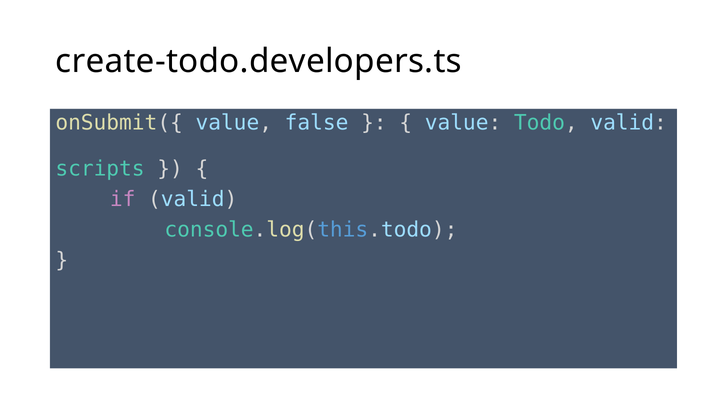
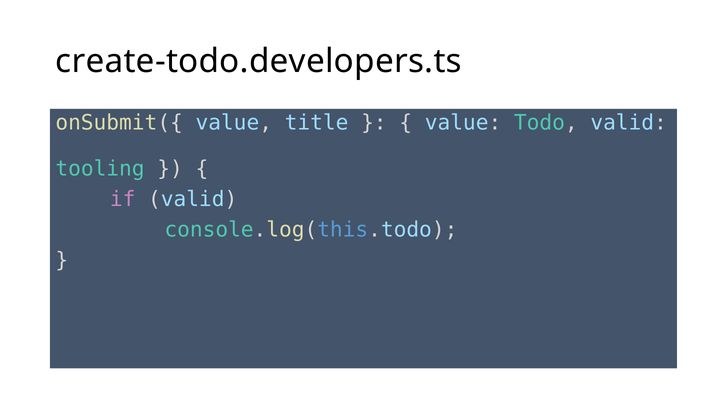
false: false -> title
scripts: scripts -> tooling
